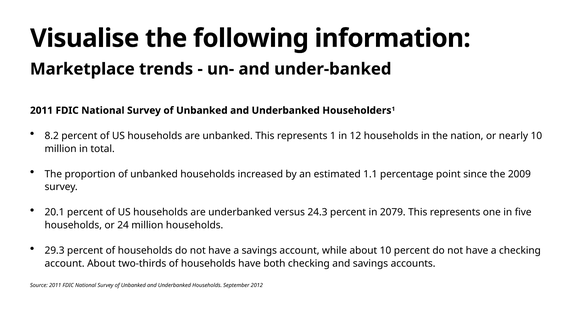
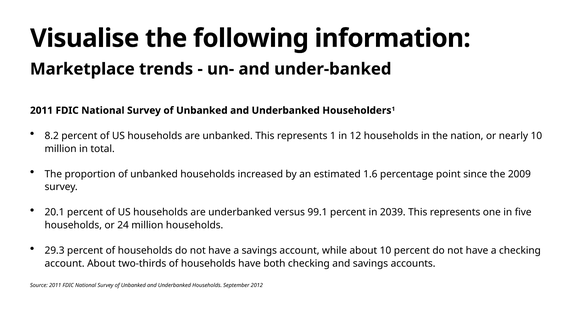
1.1: 1.1 -> 1.6
24.3: 24.3 -> 99.1
2079: 2079 -> 2039
